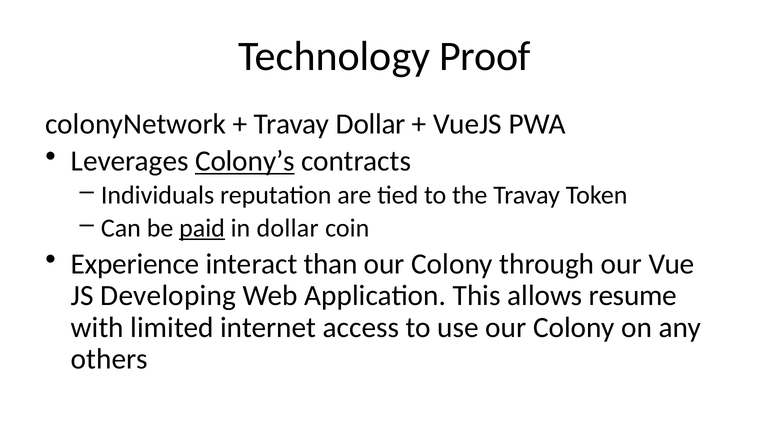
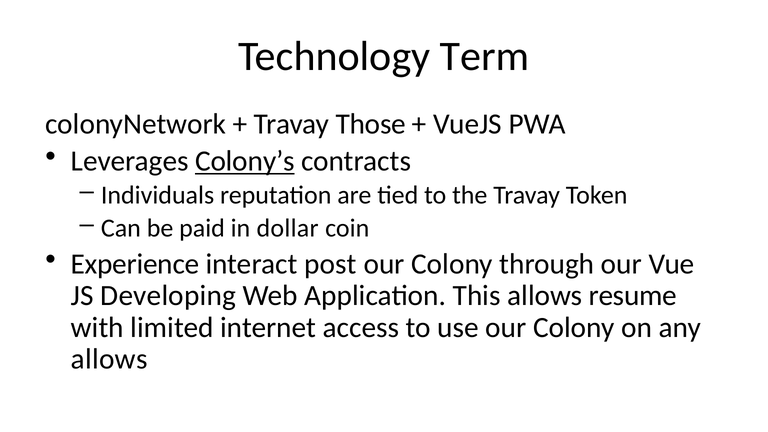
Proof: Proof -> Term
Travay Dollar: Dollar -> Those
paid underline: present -> none
than: than -> post
others at (109, 359): others -> allows
